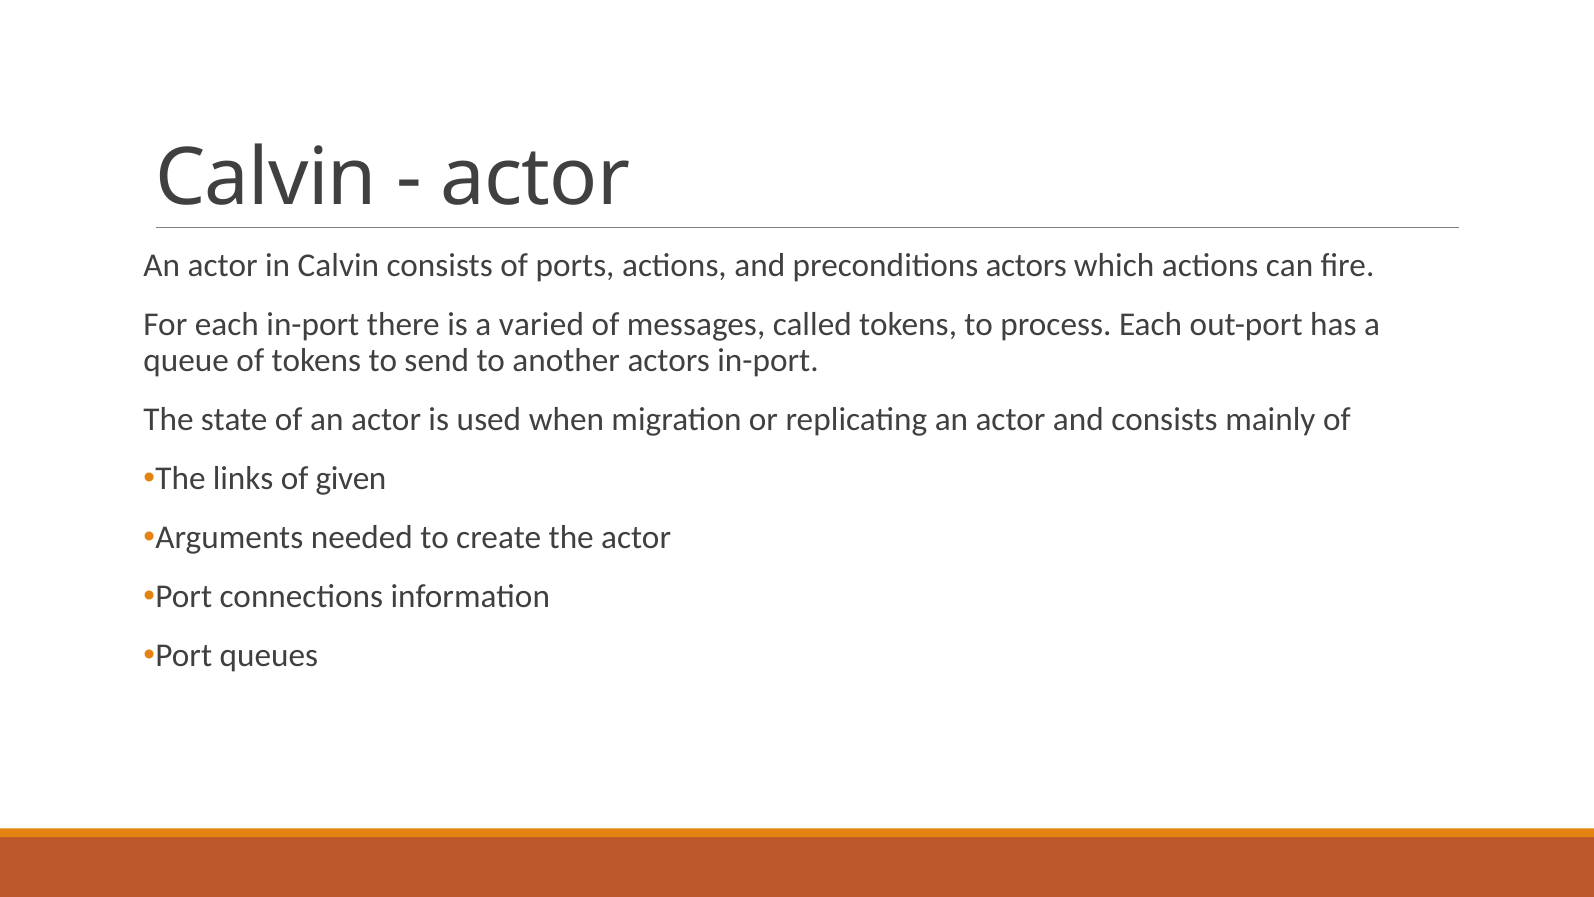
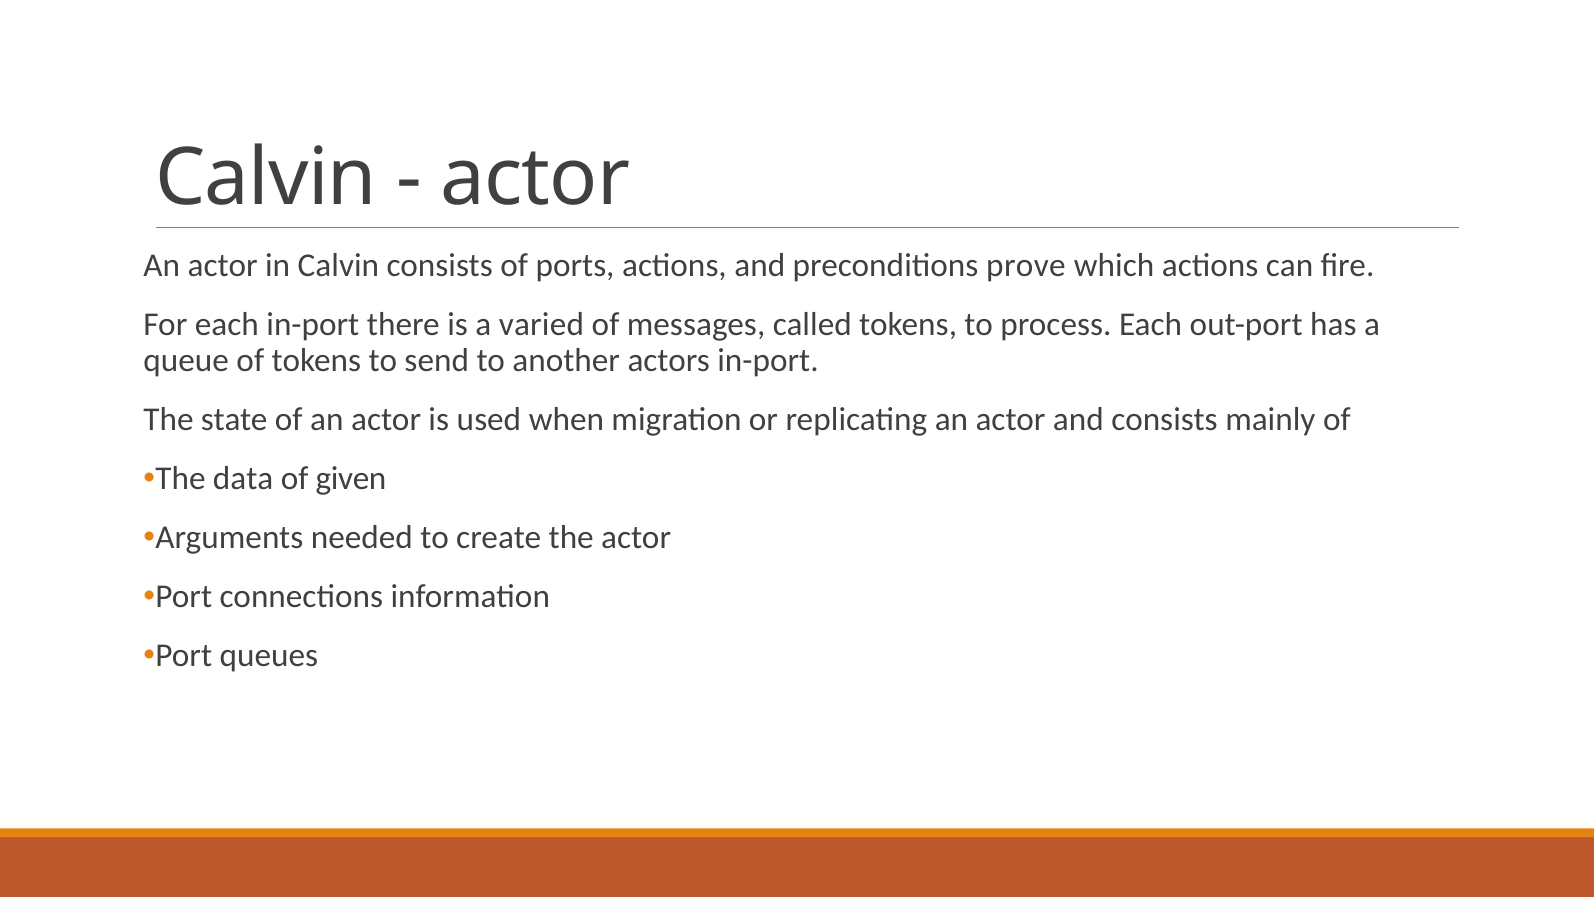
preconditions actors: actors -> prove
links: links -> data
